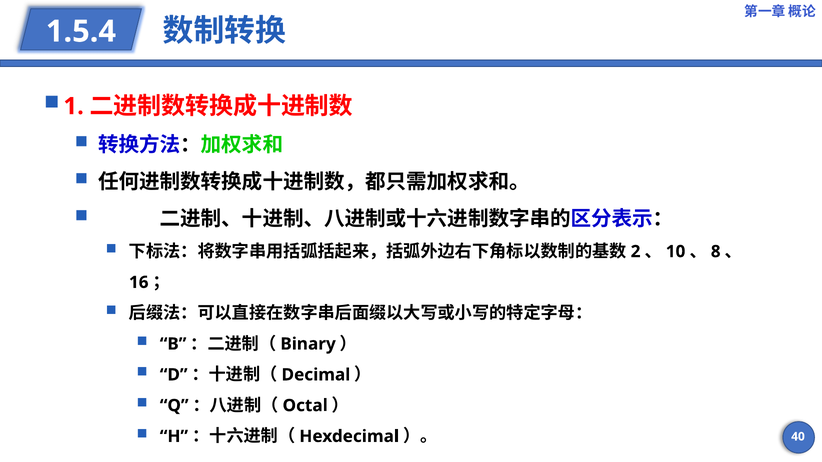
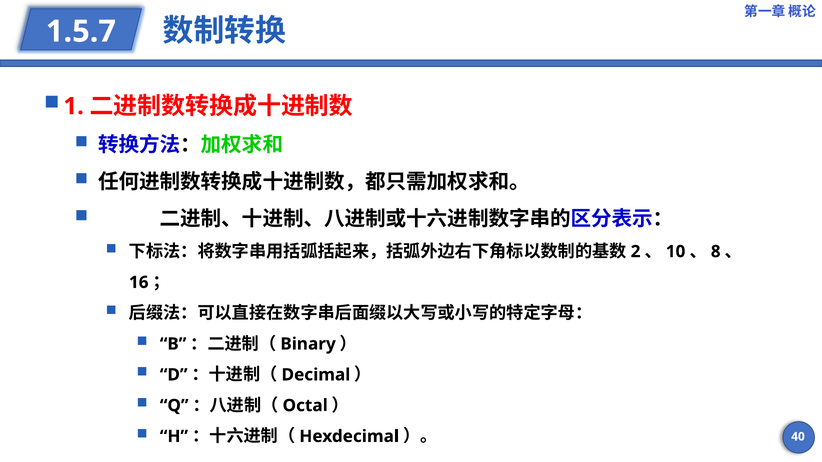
1.5.4: 1.5.4 -> 1.5.7
